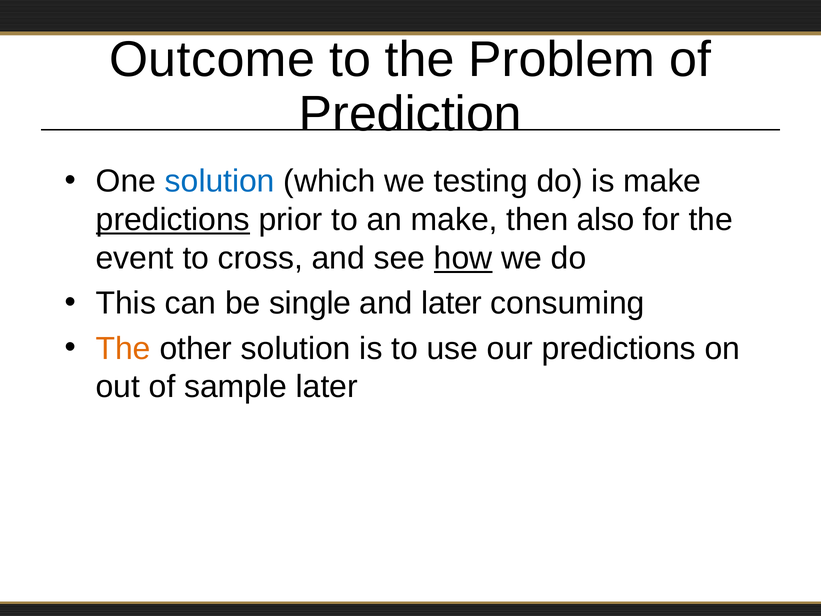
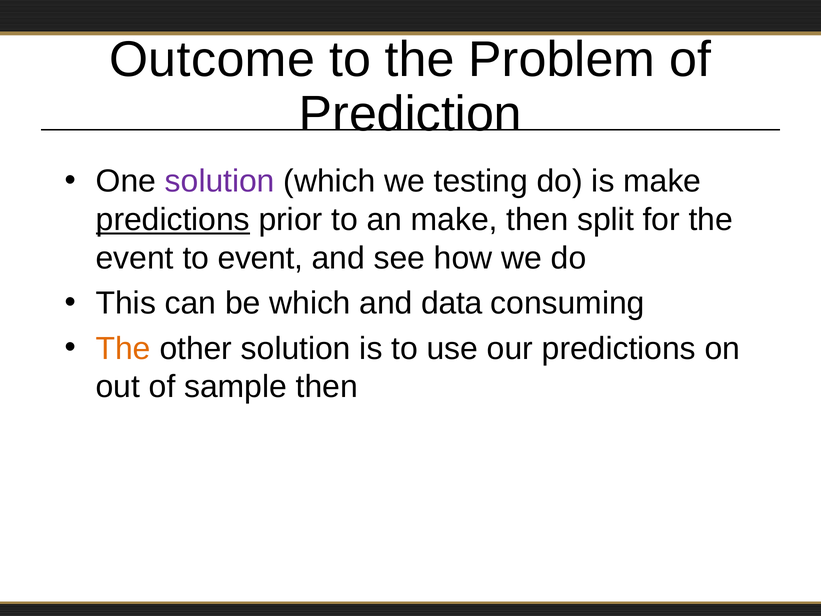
solution at (220, 181) colour: blue -> purple
also: also -> split
to cross: cross -> event
how underline: present -> none
be single: single -> which
and later: later -> data
sample later: later -> then
